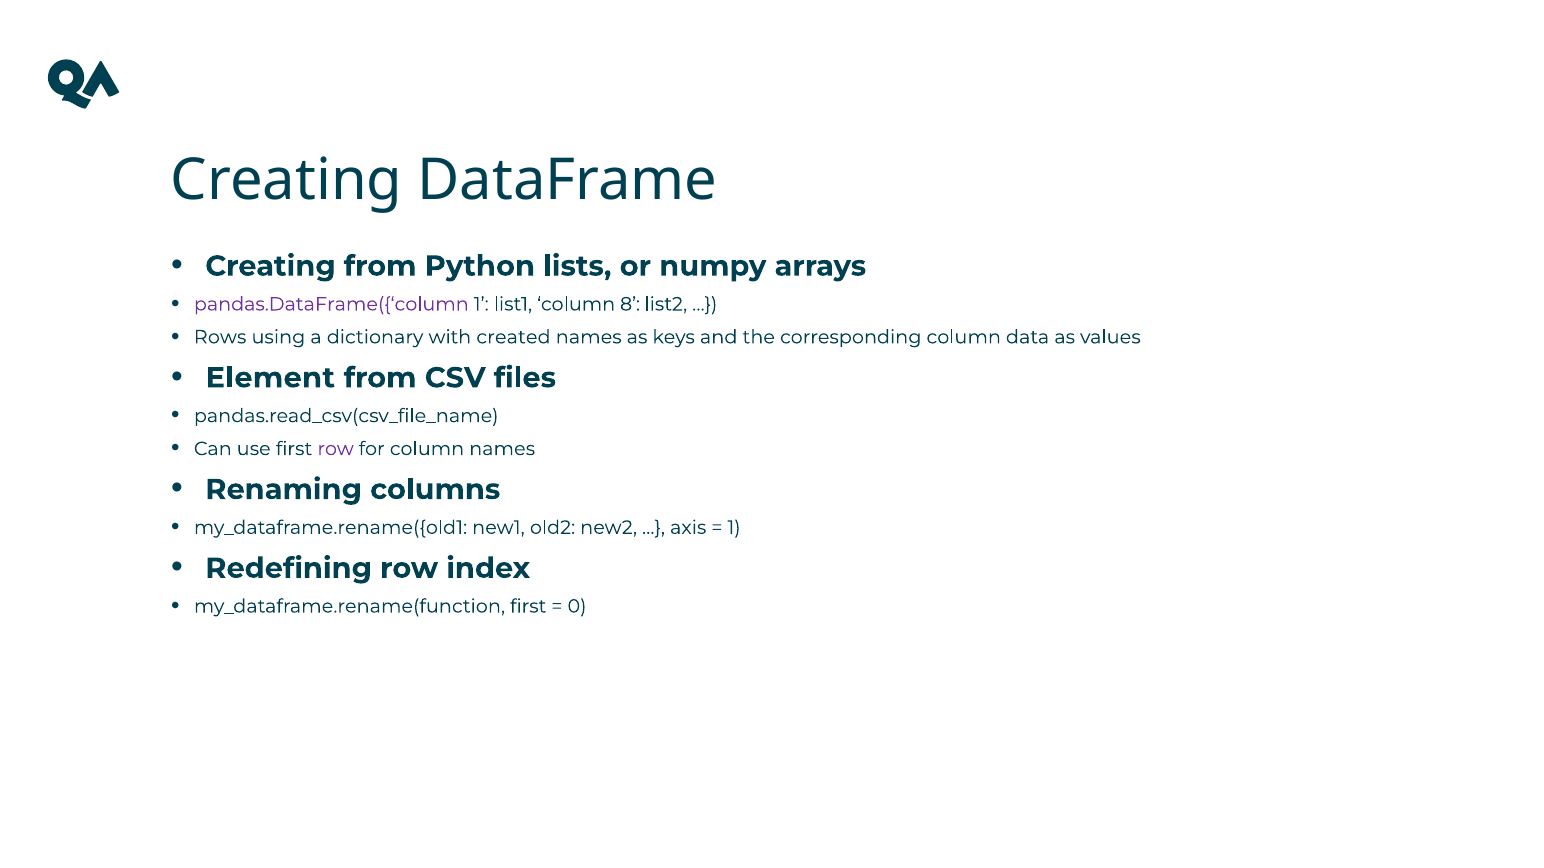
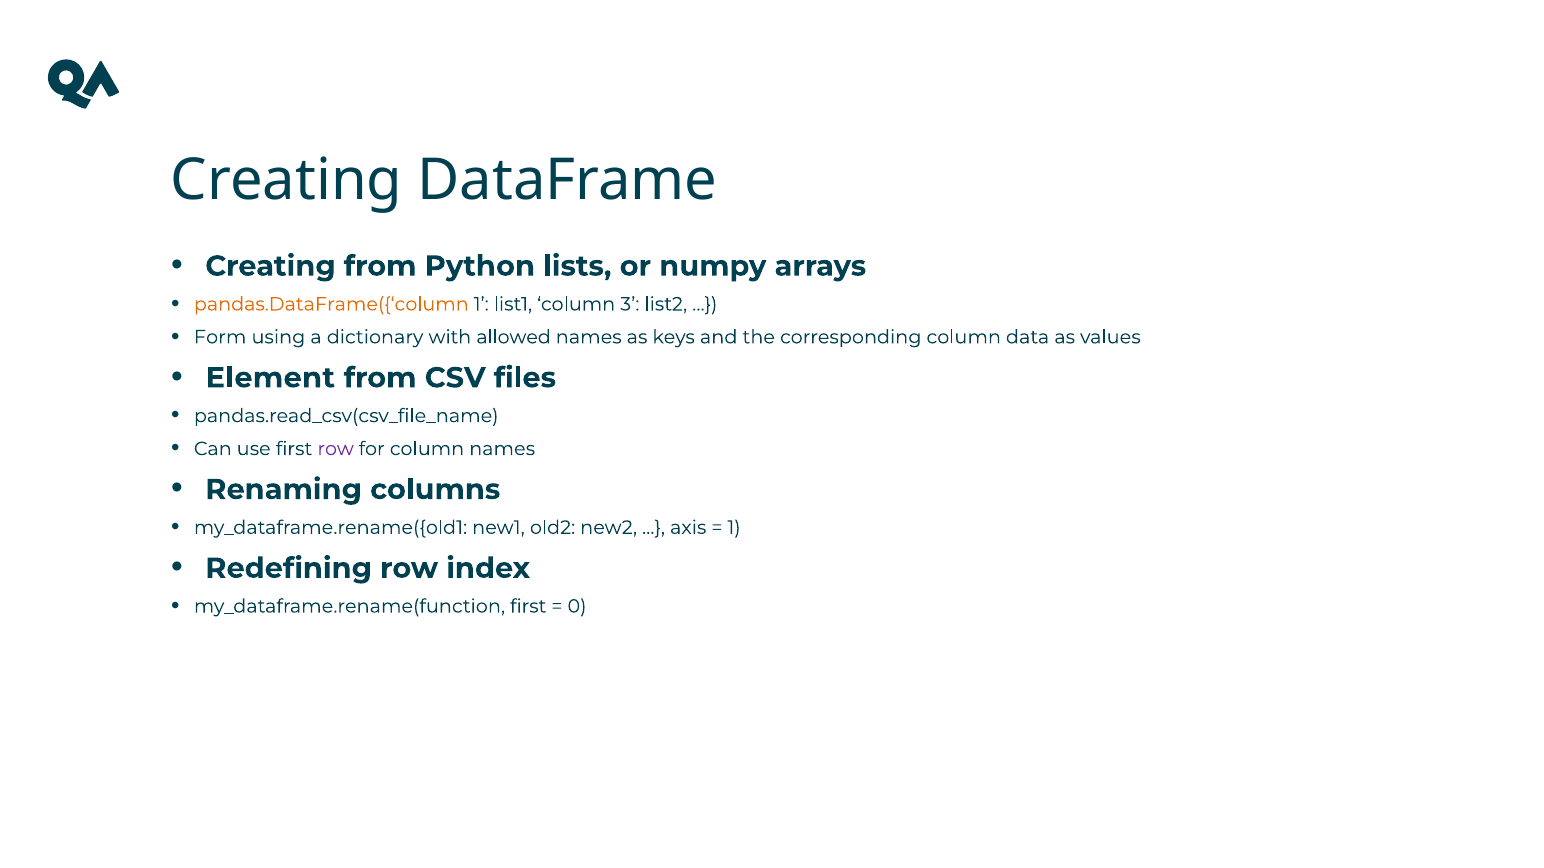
pandas.DataFrame({‘column colour: purple -> orange
8: 8 -> 3
Rows: Rows -> Form
created: created -> allowed
